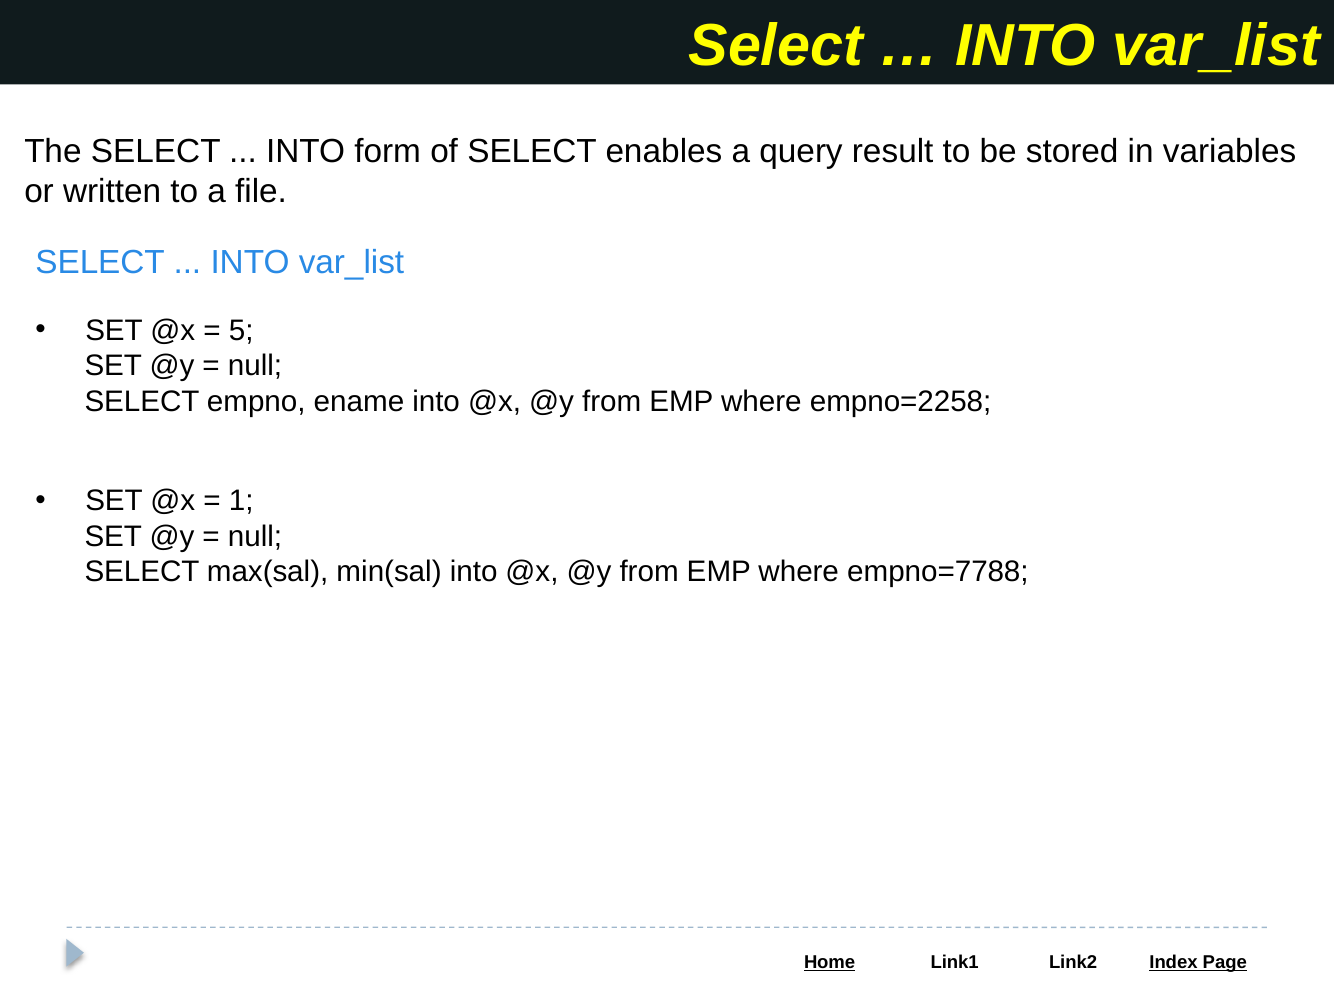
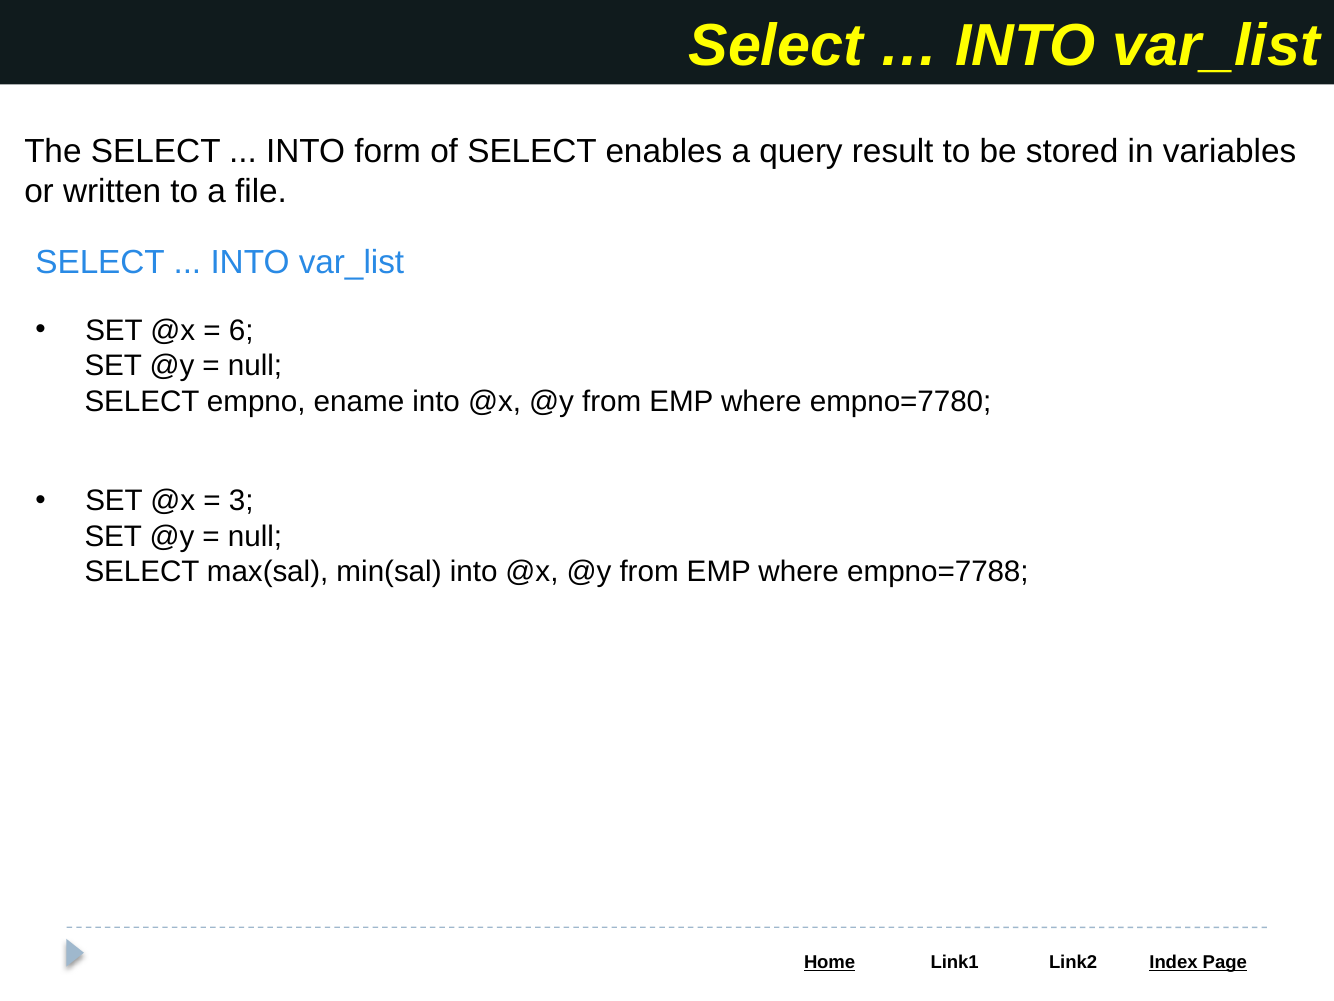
5: 5 -> 6
empno=2258: empno=2258 -> empno=7780
1: 1 -> 3
